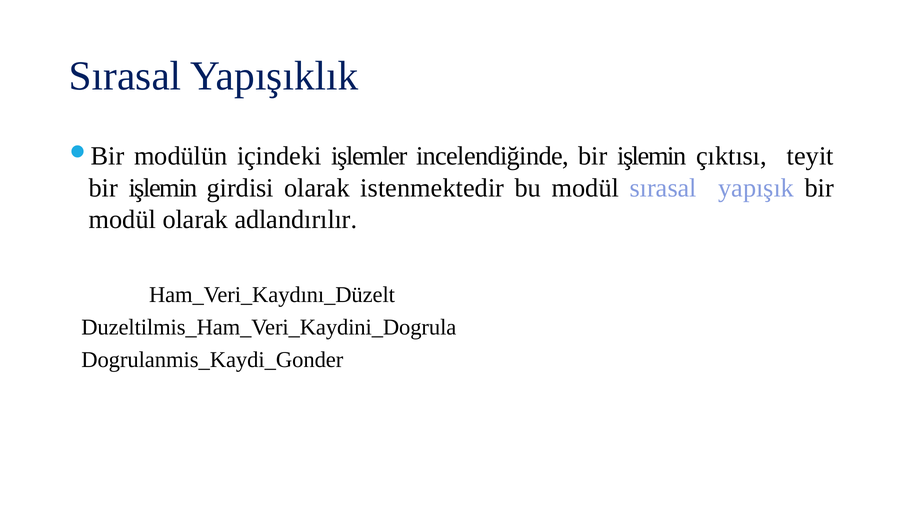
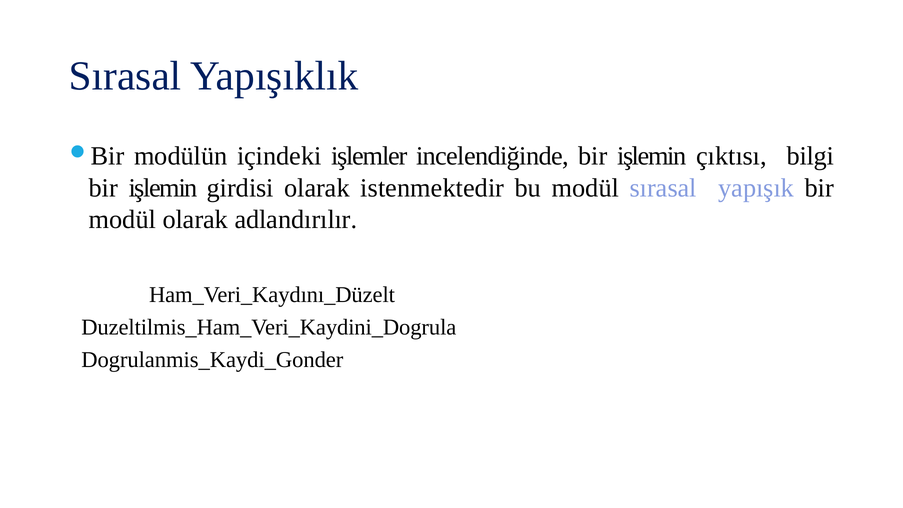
teyit: teyit -> bilgi
